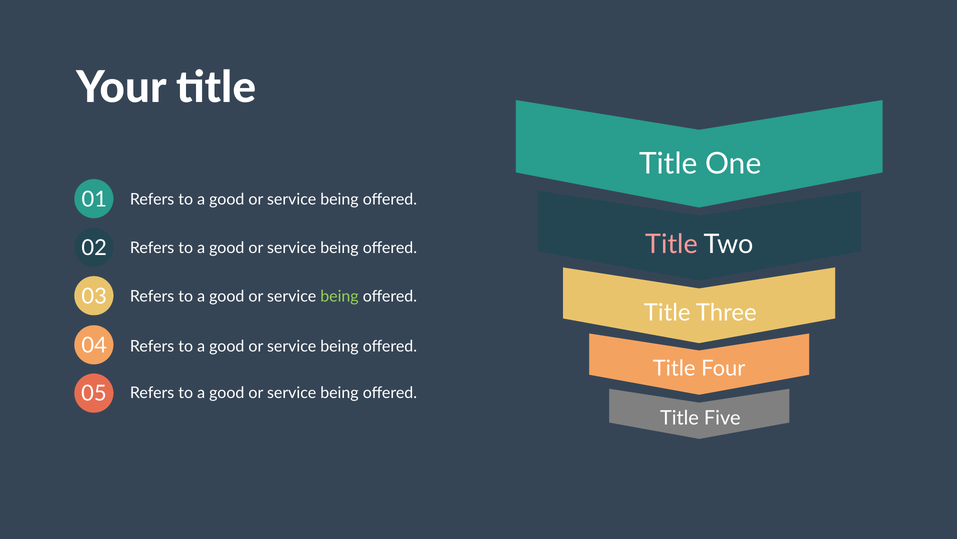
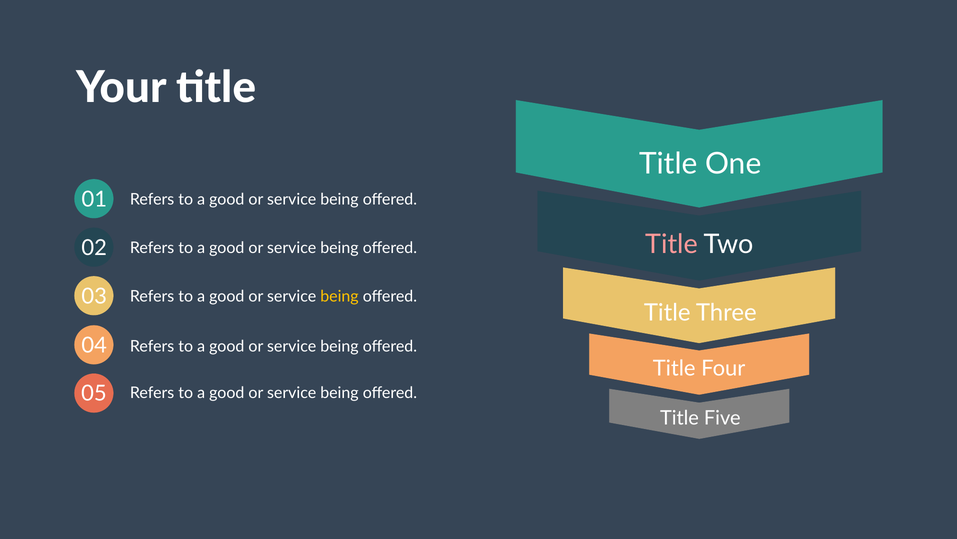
being at (339, 296) colour: light green -> yellow
